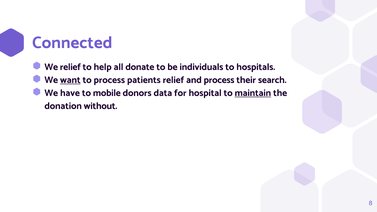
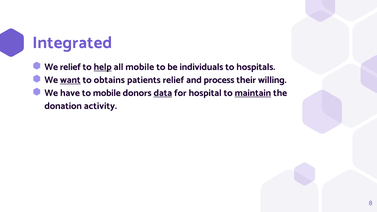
Connected: Connected -> Integrated
help underline: none -> present
all donate: donate -> mobile
to process: process -> obtains
search: search -> willing
data underline: none -> present
without: without -> activity
